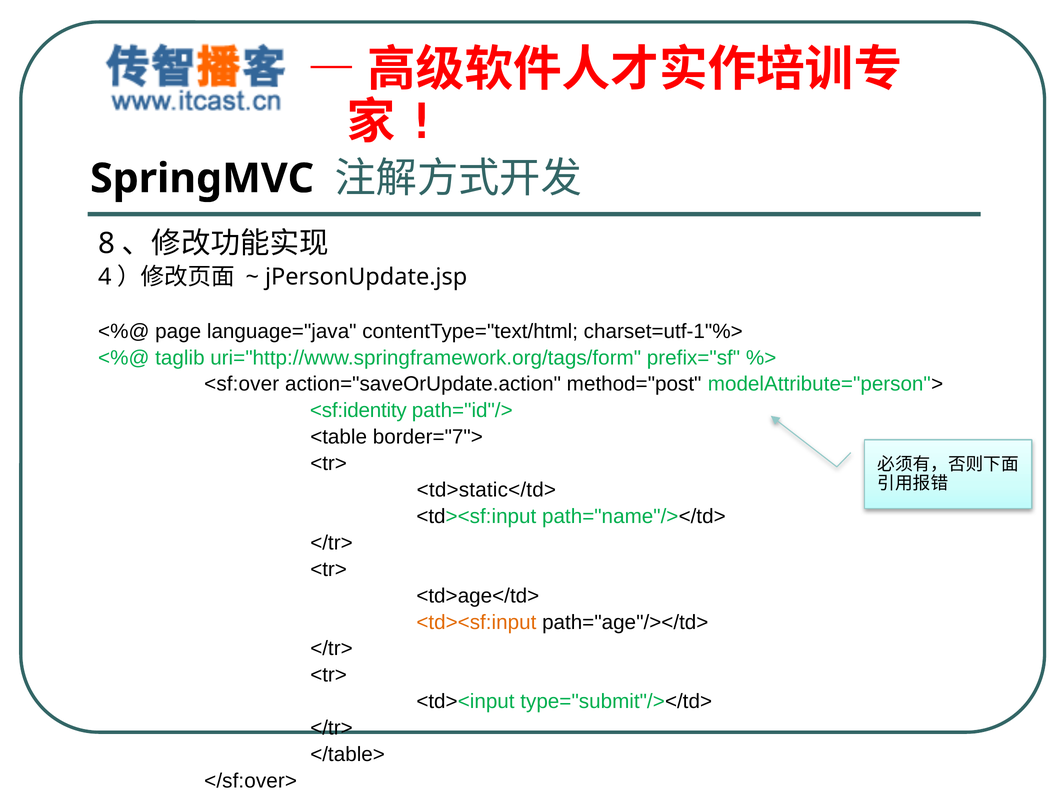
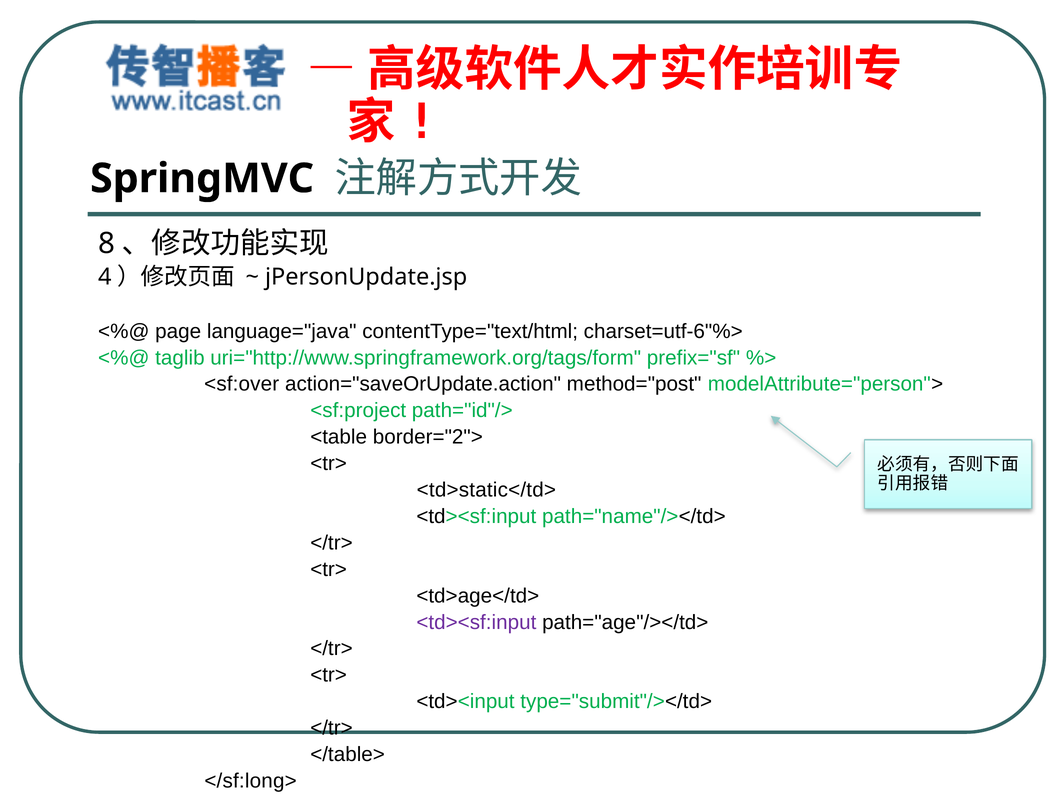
charset=utf-1"%>: charset=utf-1"%> -> charset=utf-6"%>
<sf:identity: <sf:identity -> <sf:project
border="7">: border="7"> -> border="2">
<td><sf:input at (476, 622) colour: orange -> purple
</sf:over>: </sf:over> -> </sf:long>
